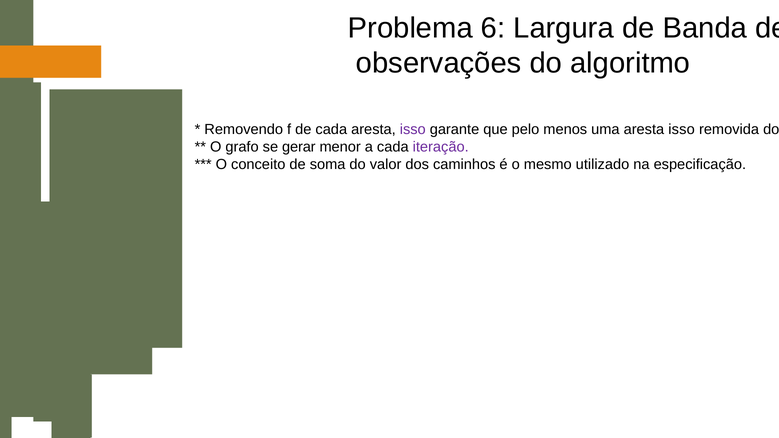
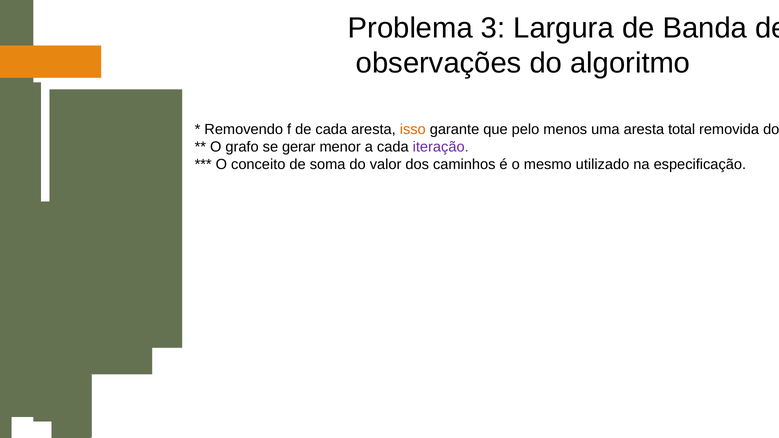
6: 6 -> 3
isso at (413, 129) colour: purple -> orange
uma aresta isso: isso -> total
